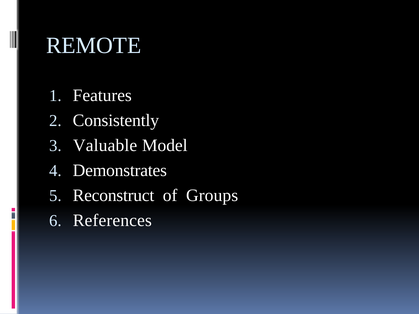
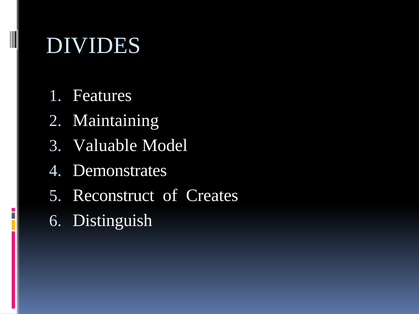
REMOTE: REMOTE -> DIVIDES
Consistently: Consistently -> Maintaining
Groups: Groups -> Creates
References: References -> Distinguish
